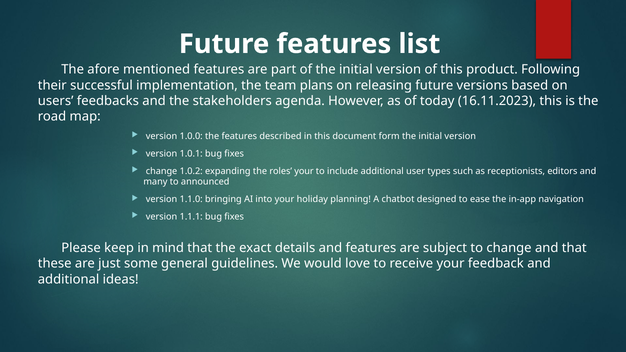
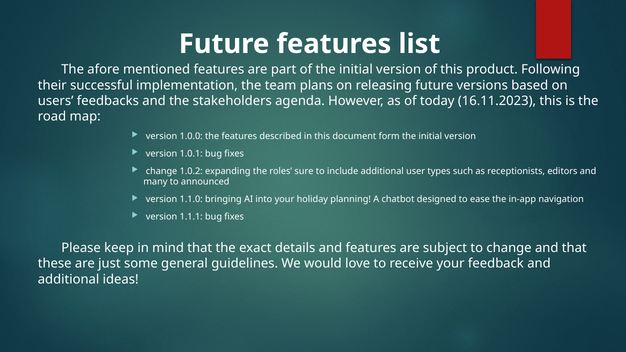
roles your: your -> sure
